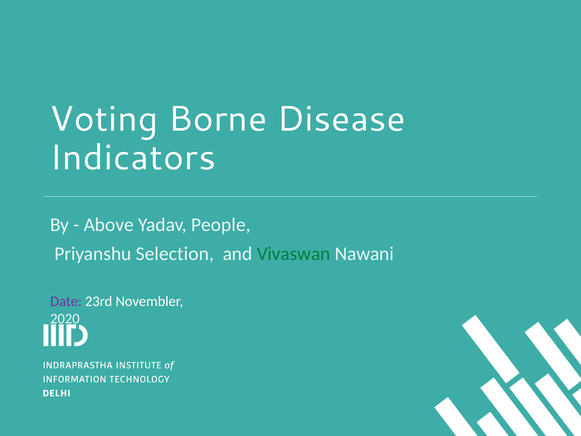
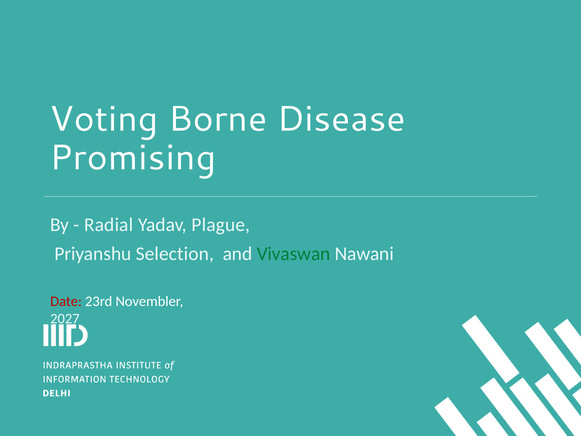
Indicators: Indicators -> Promising
Above: Above -> Radial
People: People -> Plague
Date colour: purple -> red
2020: 2020 -> 2027
